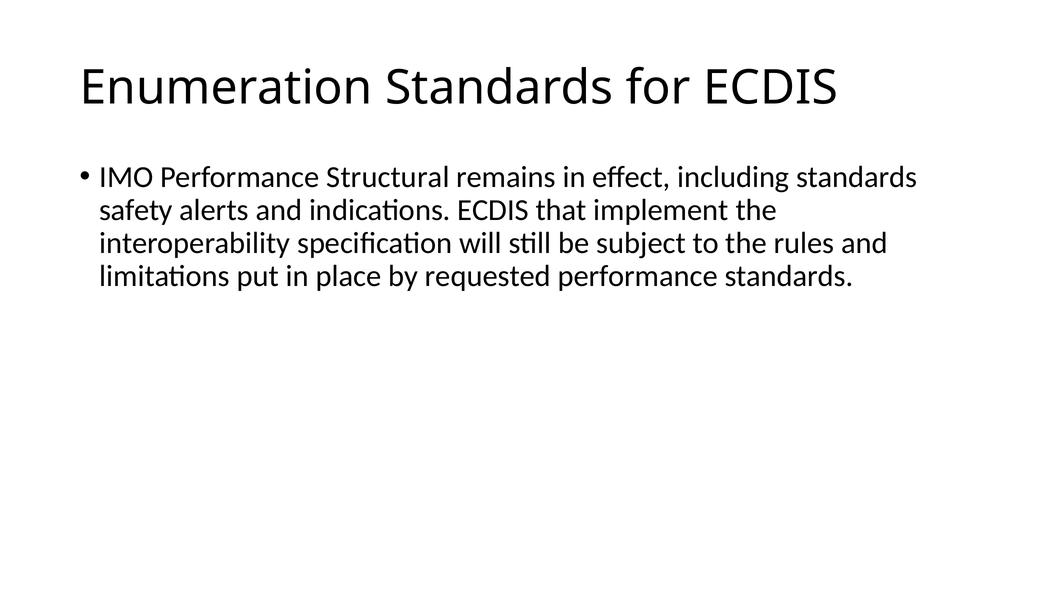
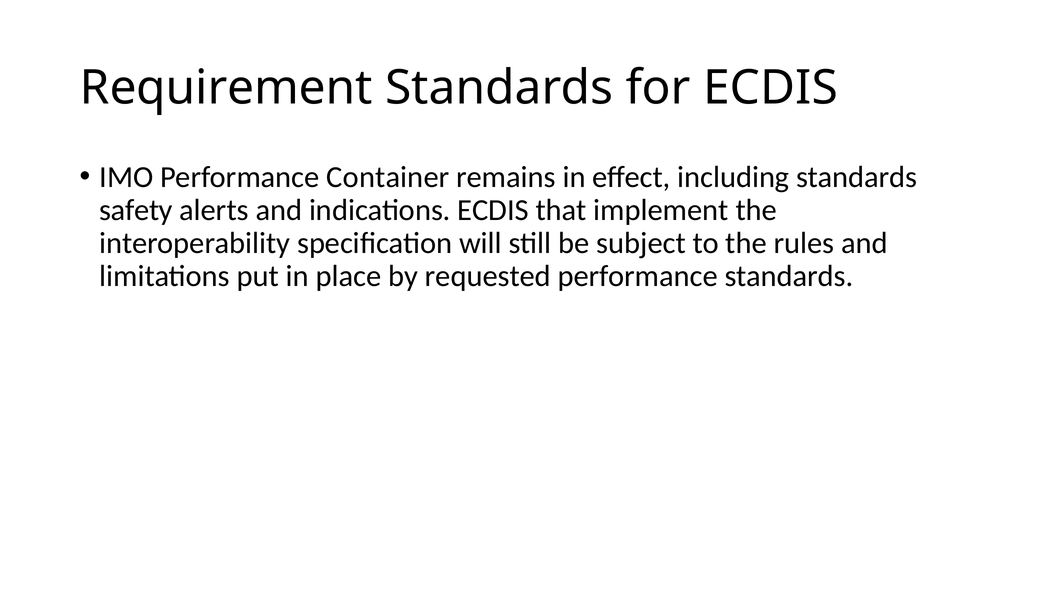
Enumeration: Enumeration -> Requirement
Structural: Structural -> Container
